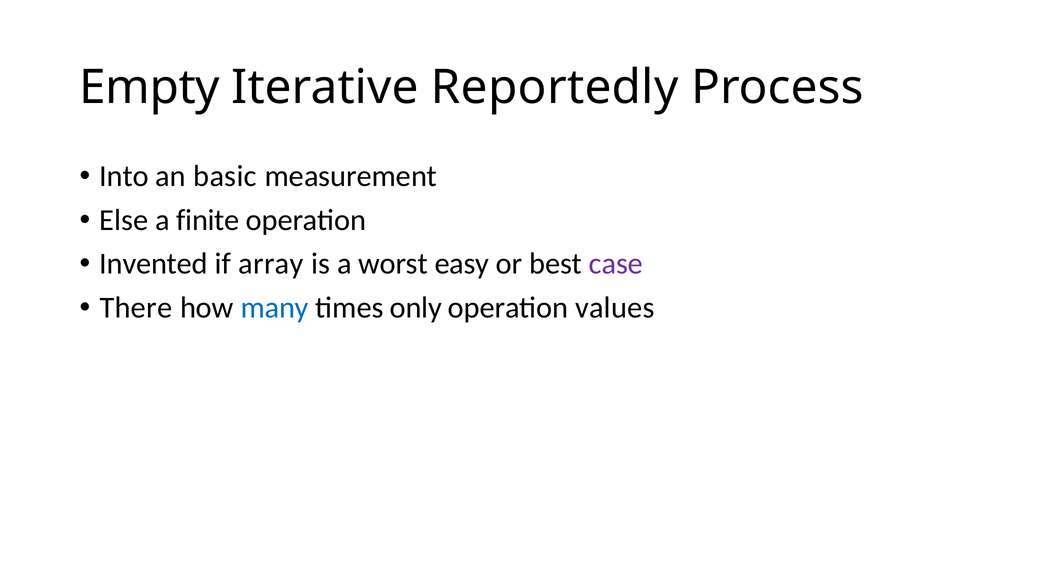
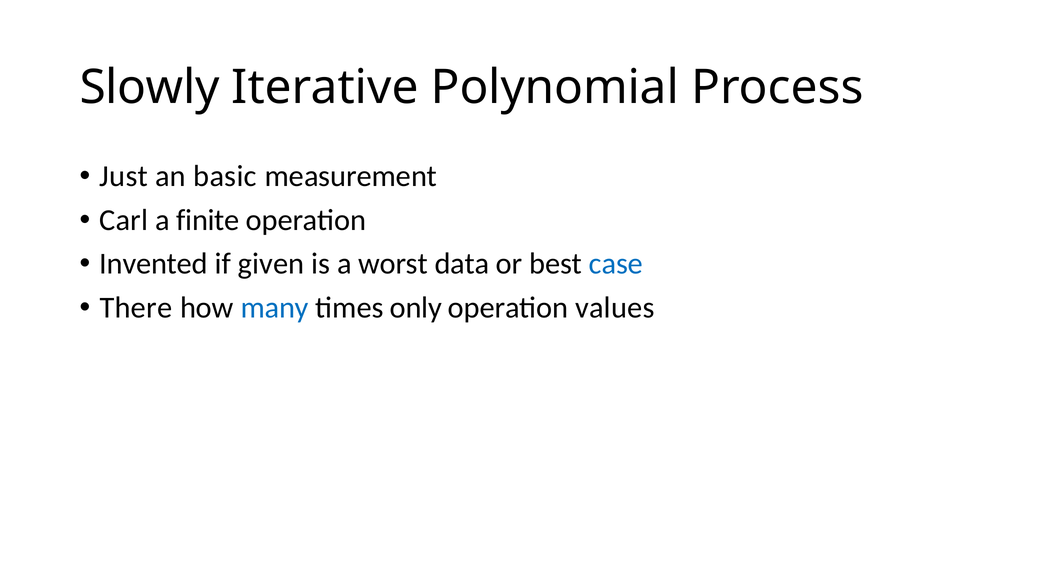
Empty: Empty -> Slowly
Reportedly: Reportedly -> Polynomial
Into: Into -> Just
Else: Else -> Carl
array: array -> given
easy: easy -> data
case colour: purple -> blue
